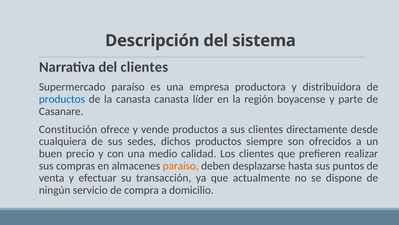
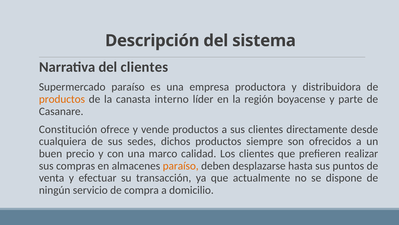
productos at (62, 99) colour: blue -> orange
canasta canasta: canasta -> interno
medio: medio -> marco
